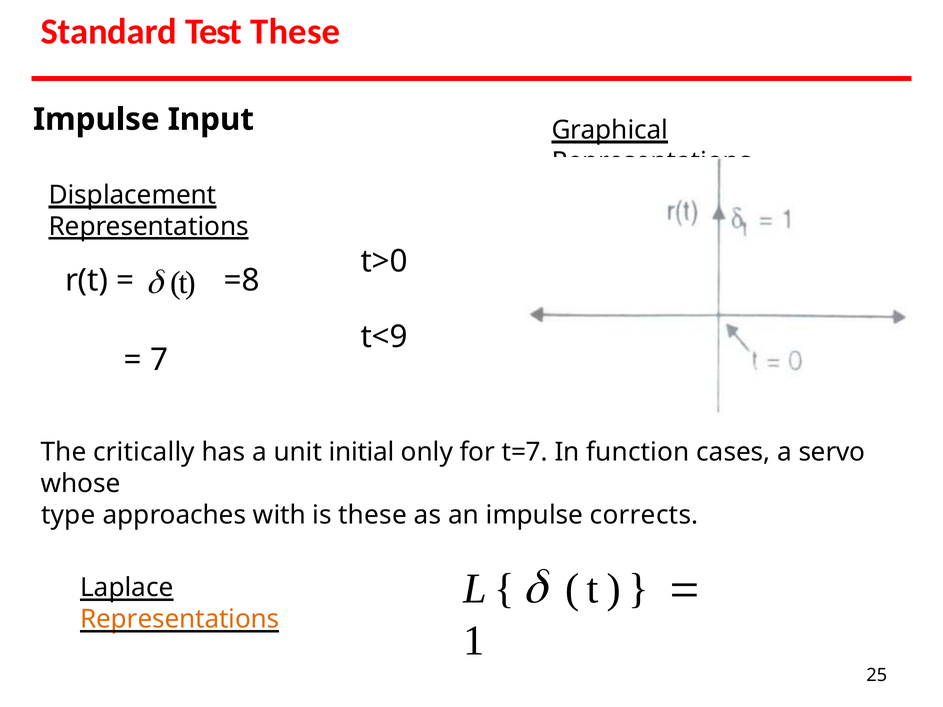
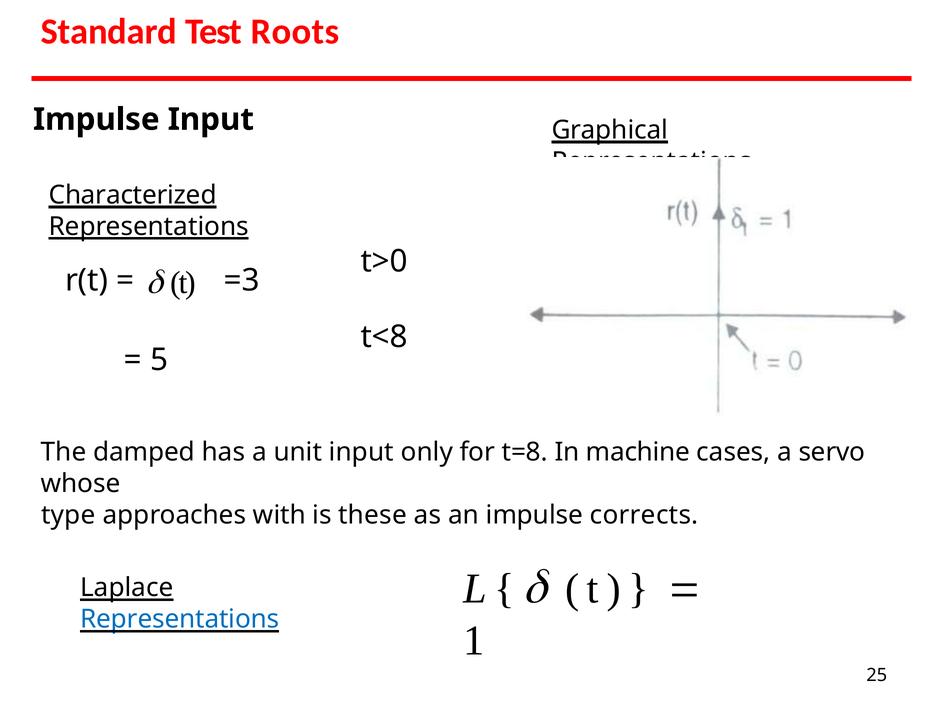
Test These: These -> Roots
Displacement: Displacement -> Characterized
=8: =8 -> =3
t<9: t<9 -> t<8
7: 7 -> 5
critically: critically -> damped
unit initial: initial -> input
t=7: t=7 -> t=8
function: function -> machine
Representations at (180, 619) colour: orange -> blue
